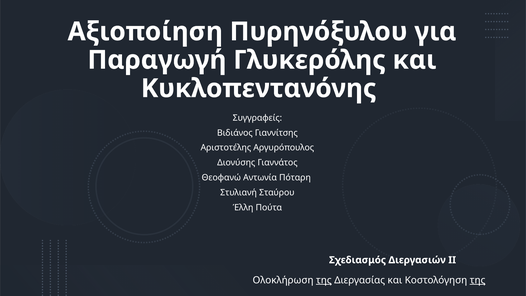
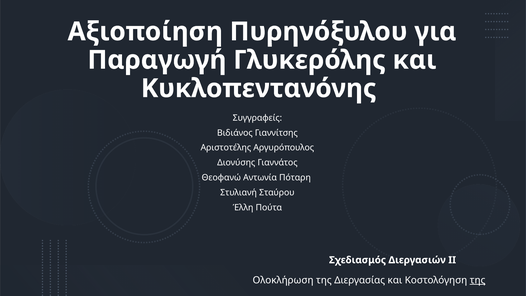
της at (324, 280) underline: present -> none
